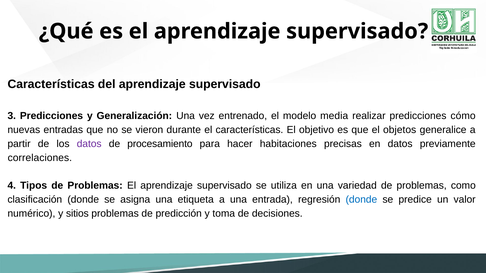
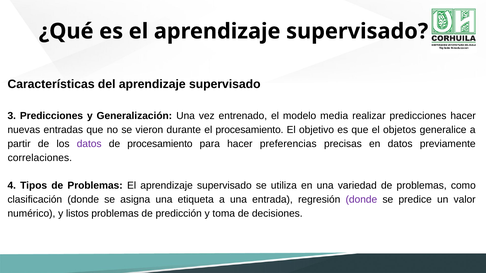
predicciones cómo: cómo -> hacer
el características: características -> procesamiento
habitaciones: habitaciones -> preferencias
donde at (361, 200) colour: blue -> purple
sitios: sitios -> listos
